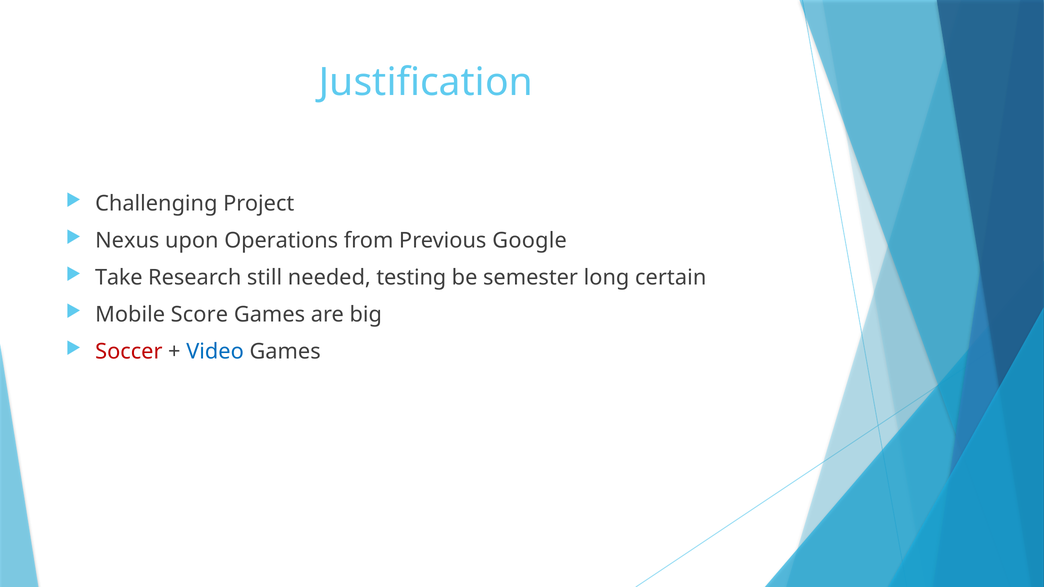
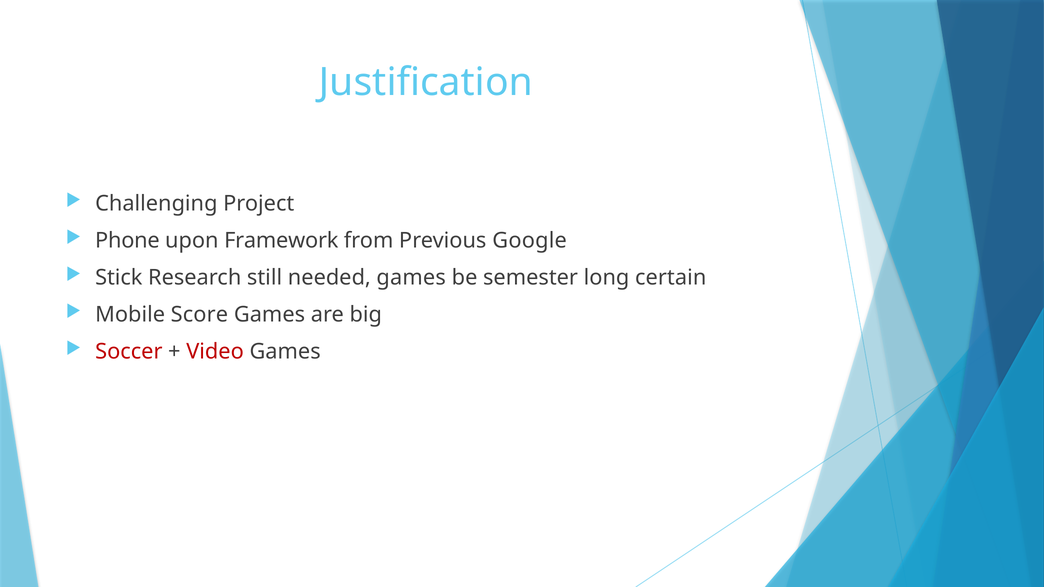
Nexus: Nexus -> Phone
Operations: Operations -> Framework
Take: Take -> Stick
needed testing: testing -> games
Video colour: blue -> red
